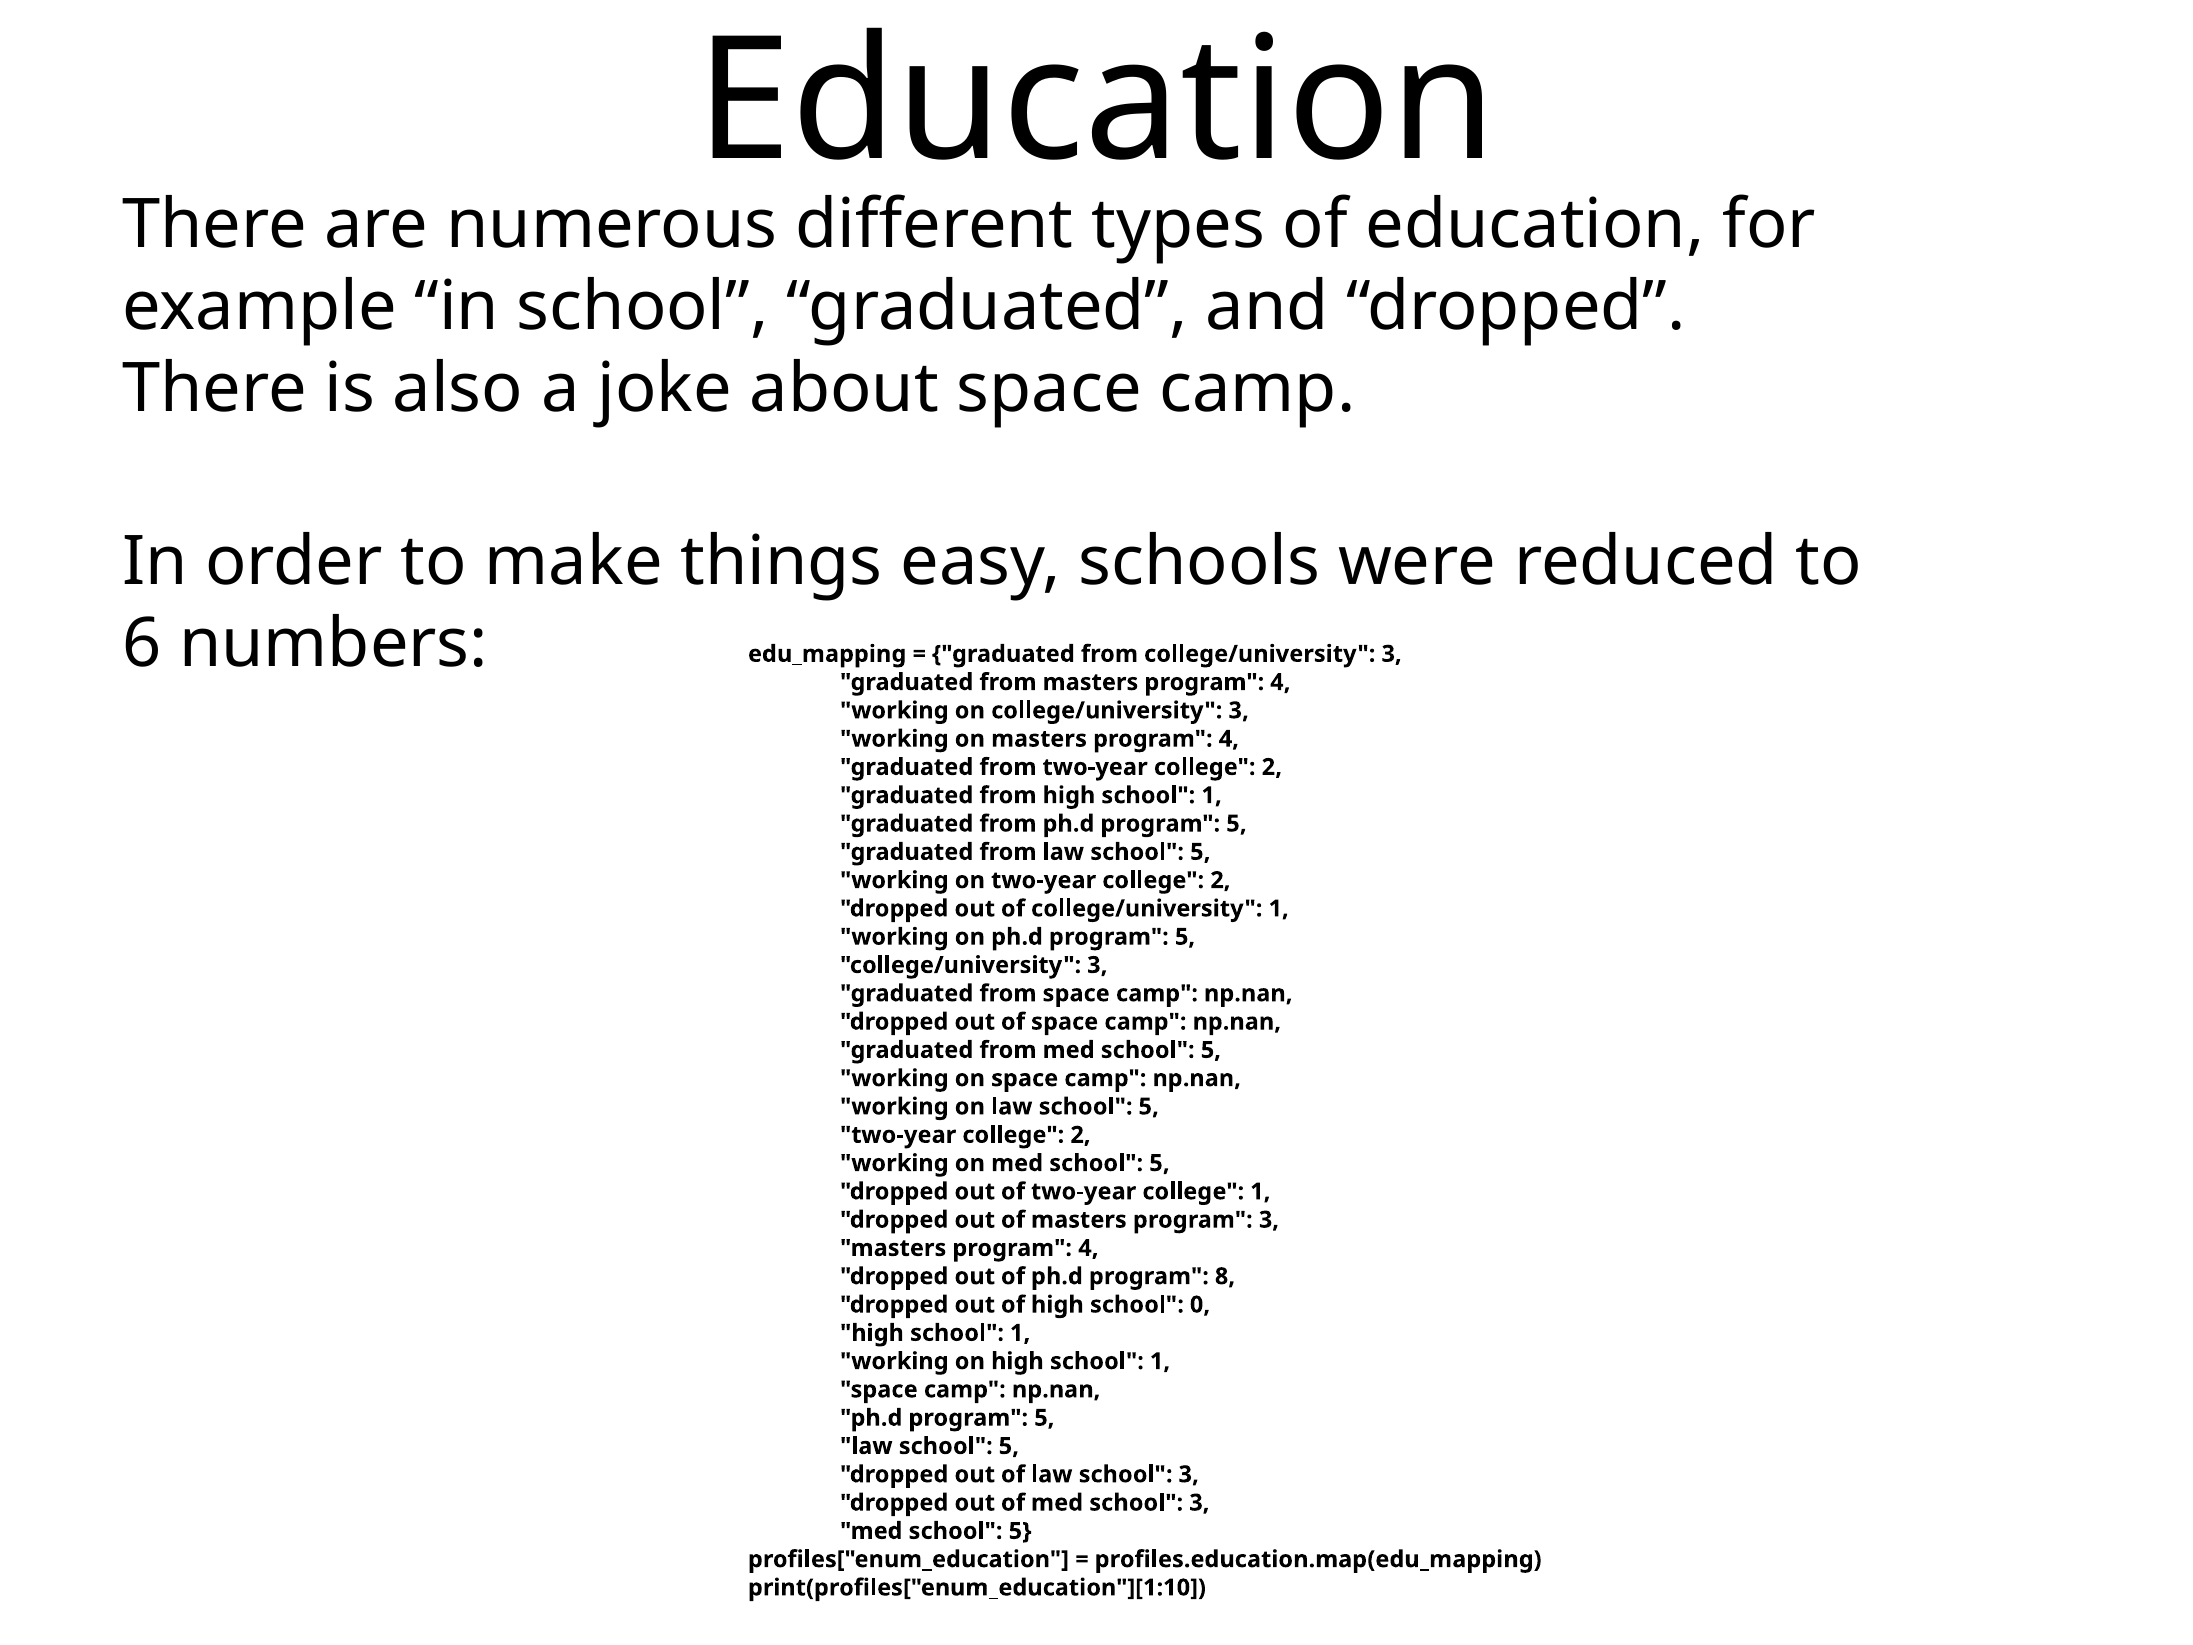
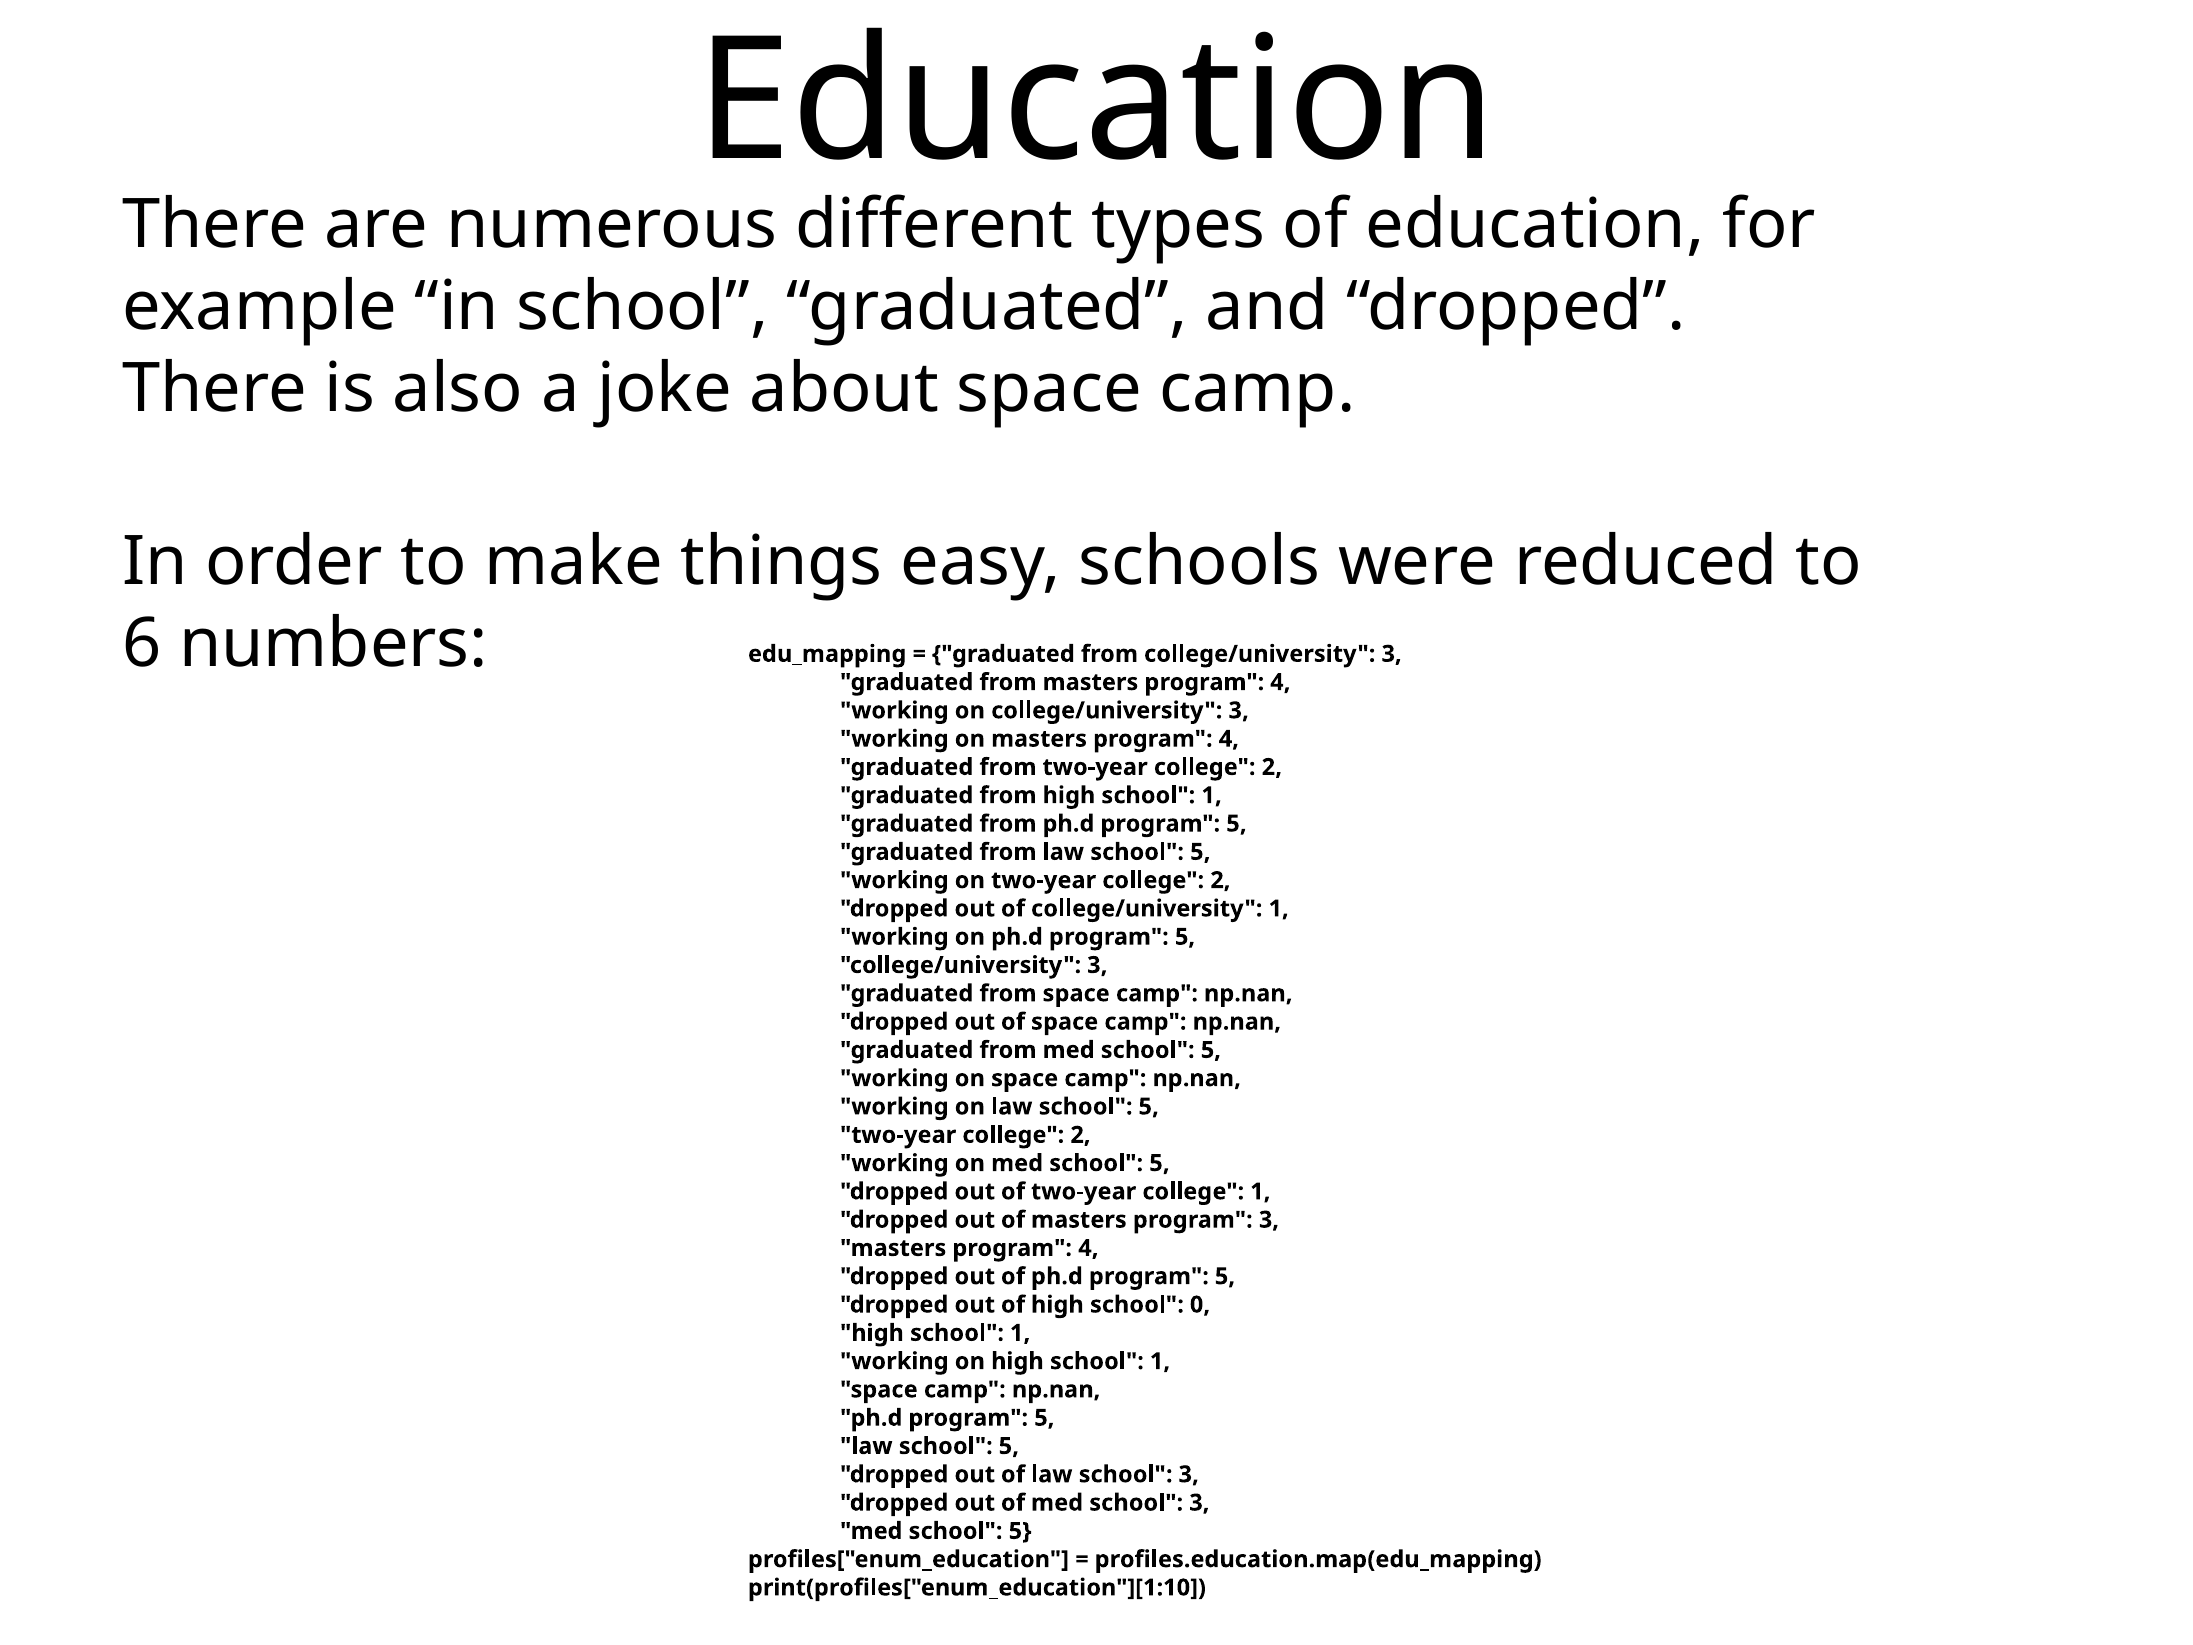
of ph.d program 8: 8 -> 5
